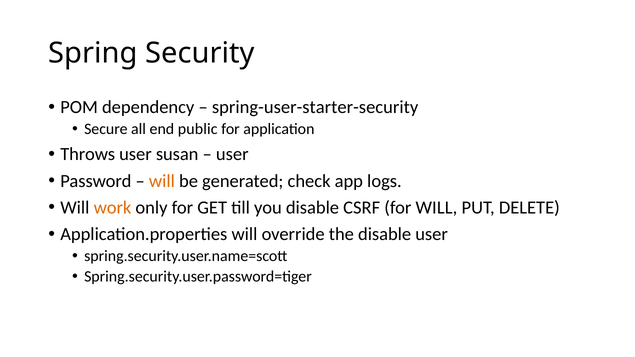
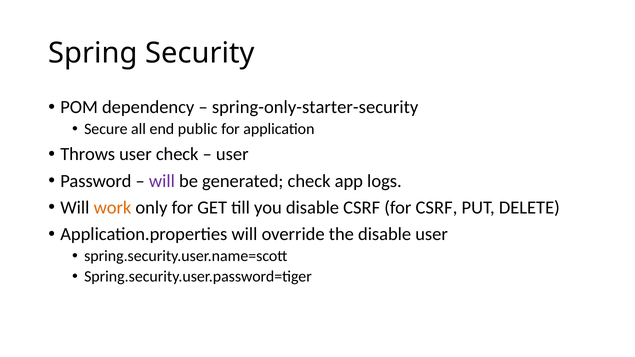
spring-user-starter-security: spring-user-starter-security -> spring-only-starter-security
user susan: susan -> check
will at (162, 181) colour: orange -> purple
for WILL: WILL -> CSRF
